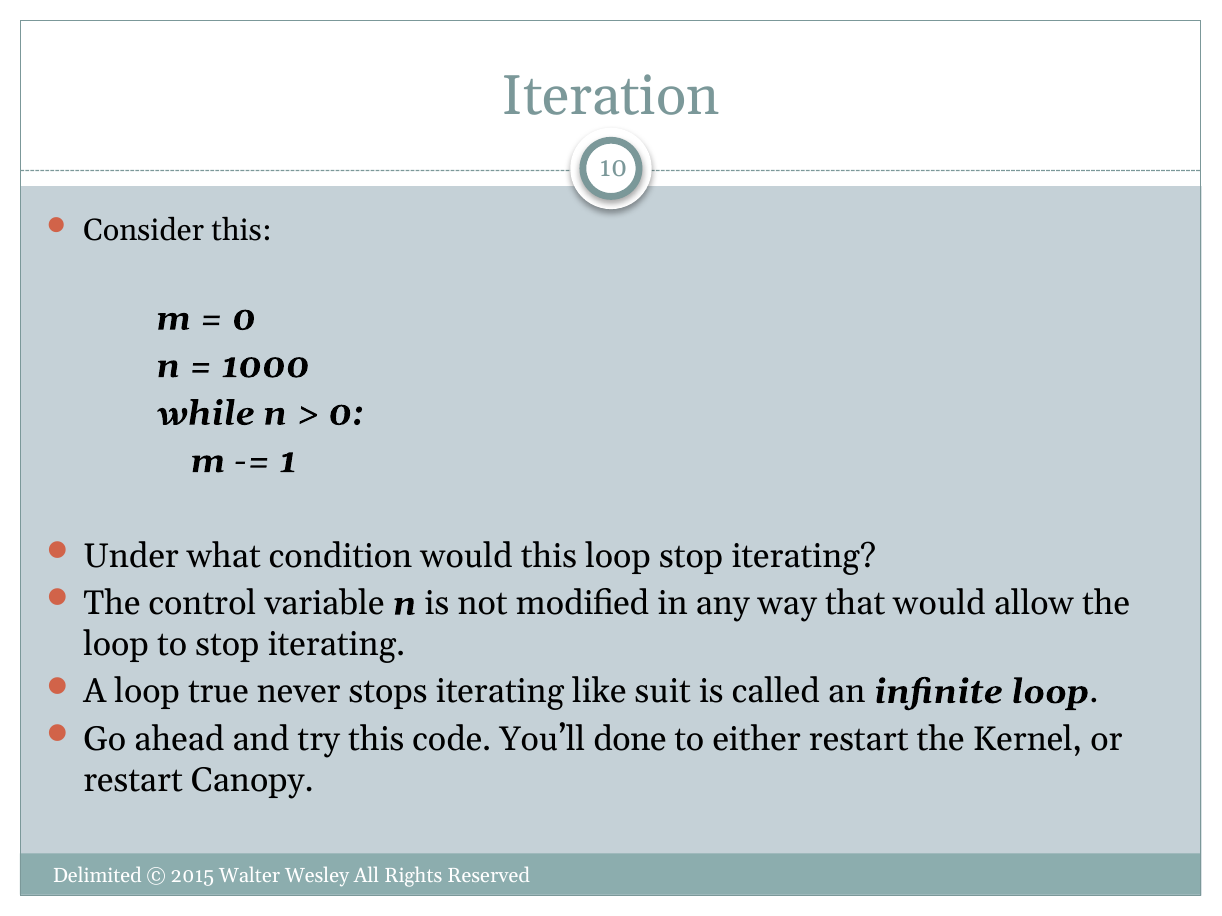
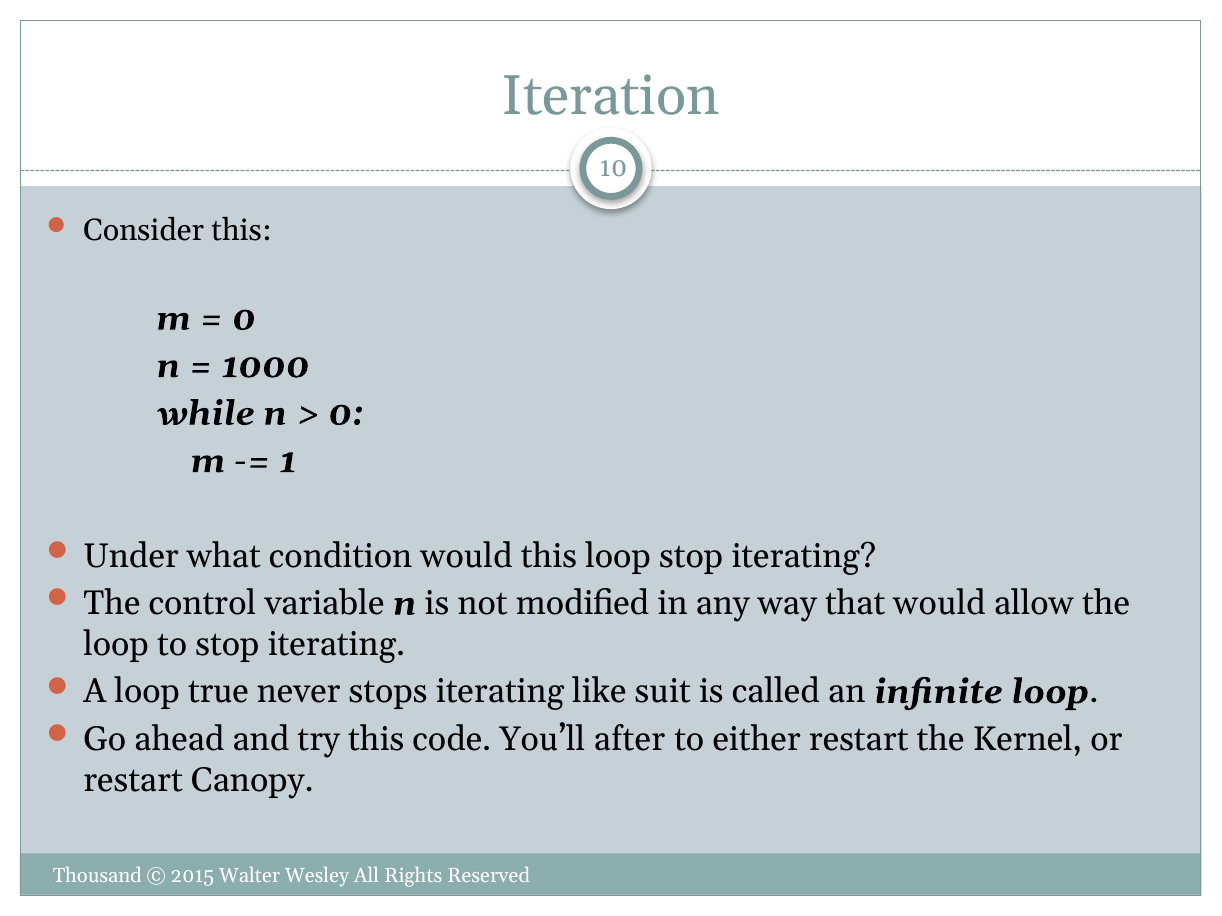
done: done -> after
Delimited: Delimited -> Thousand
